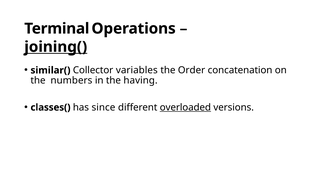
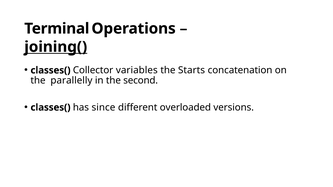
similar( at (50, 70): similar( -> classes(
Order: Order -> Starts
numbers: numbers -> parallelly
having: having -> second
overloaded underline: present -> none
